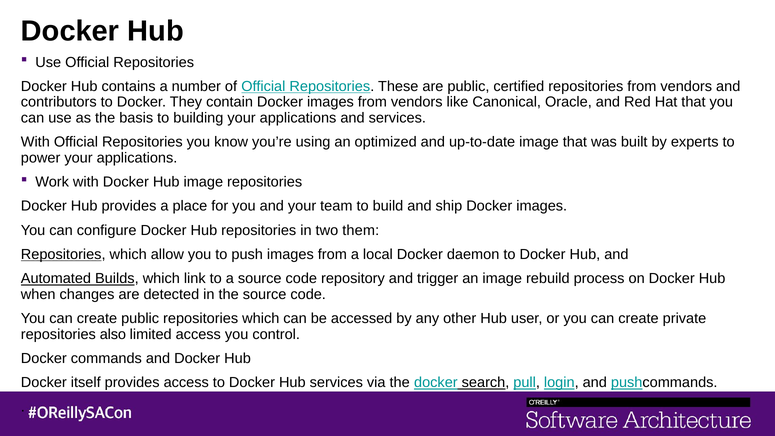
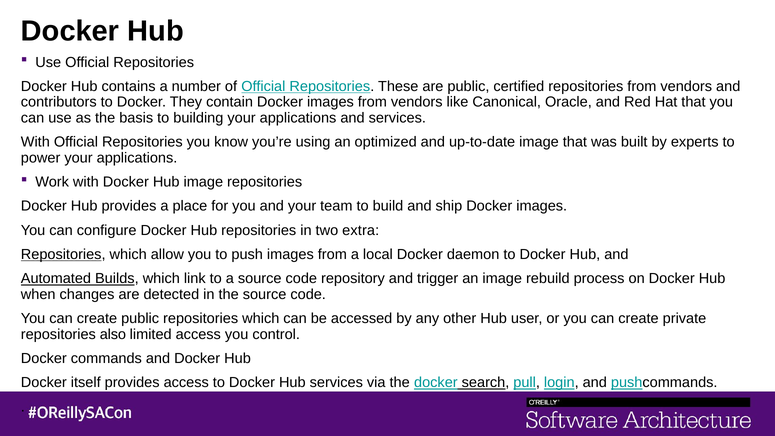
them: them -> extra
